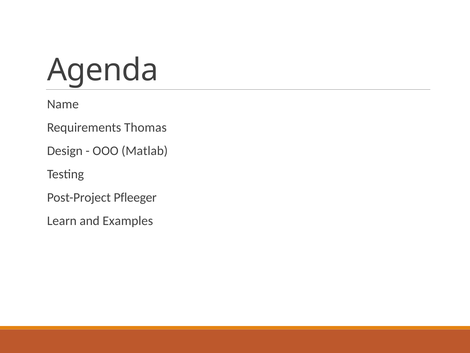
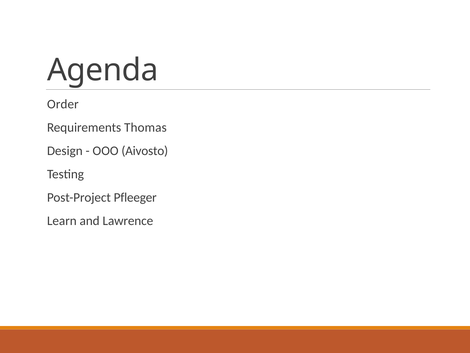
Name: Name -> Order
Matlab: Matlab -> Aivosto
Examples: Examples -> Lawrence
